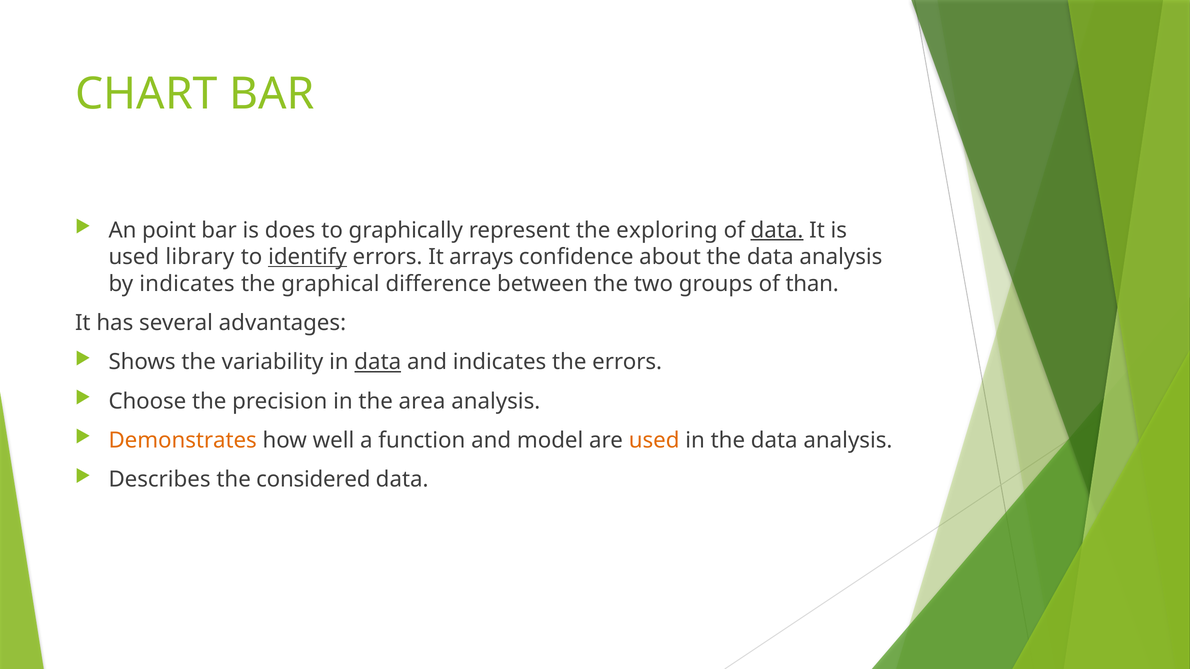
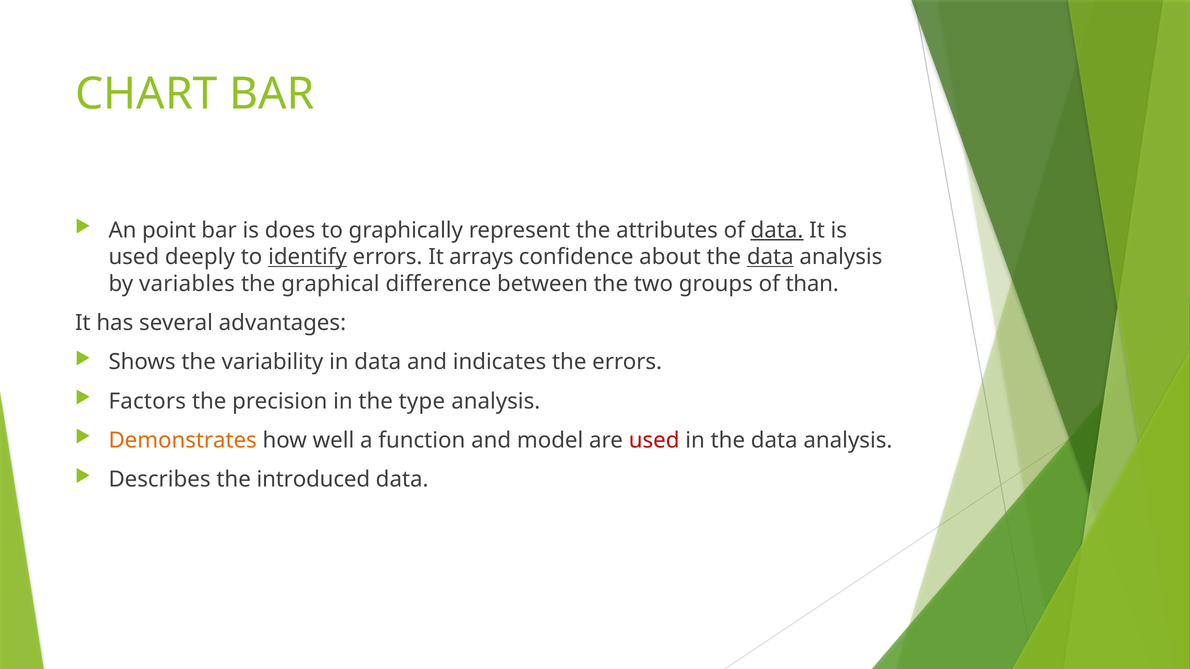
exploring: exploring -> attributes
library: library -> deeply
data at (770, 257) underline: none -> present
by indicates: indicates -> variables
data at (378, 362) underline: present -> none
Choose: Choose -> Factors
area: area -> type
used at (654, 441) colour: orange -> red
considered: considered -> introduced
